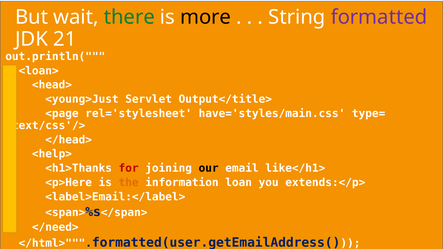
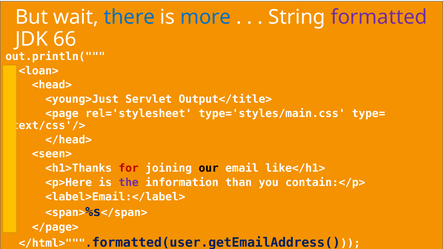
there colour: green -> blue
more colour: black -> blue
21: 21 -> 66
have='styles/main.css: have='styles/main.css -> type='styles/main.css
<help>: <help> -> <seen>
the colour: orange -> purple
loan: loan -> than
extends:</p>: extends:</p> -> contain:</p>
</need>: </need> -> </page>
